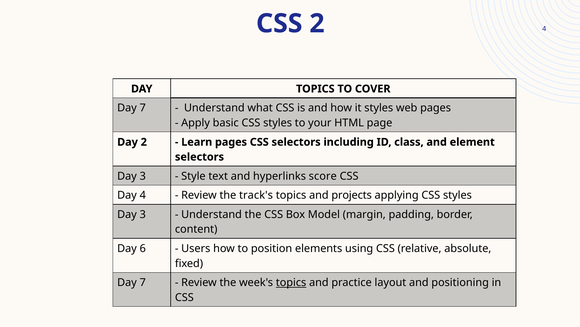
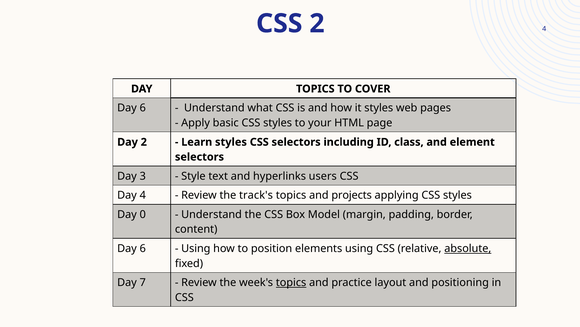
7 at (143, 108): 7 -> 6
Learn pages: pages -> styles
score: score -> users
3 at (143, 214): 3 -> 0
Users at (196, 248): Users -> Using
absolute underline: none -> present
